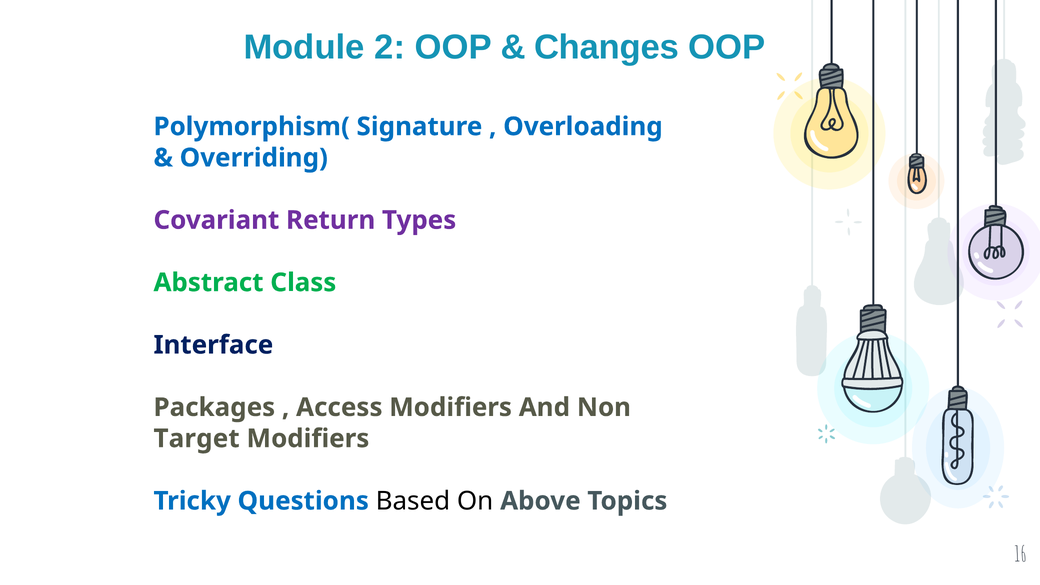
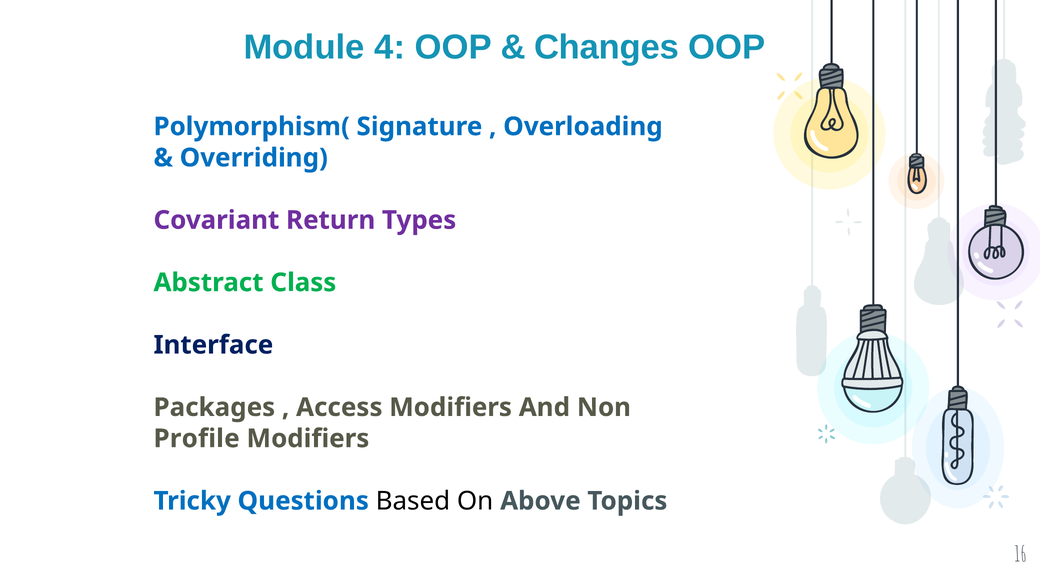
2: 2 -> 4
Target: Target -> Profile
